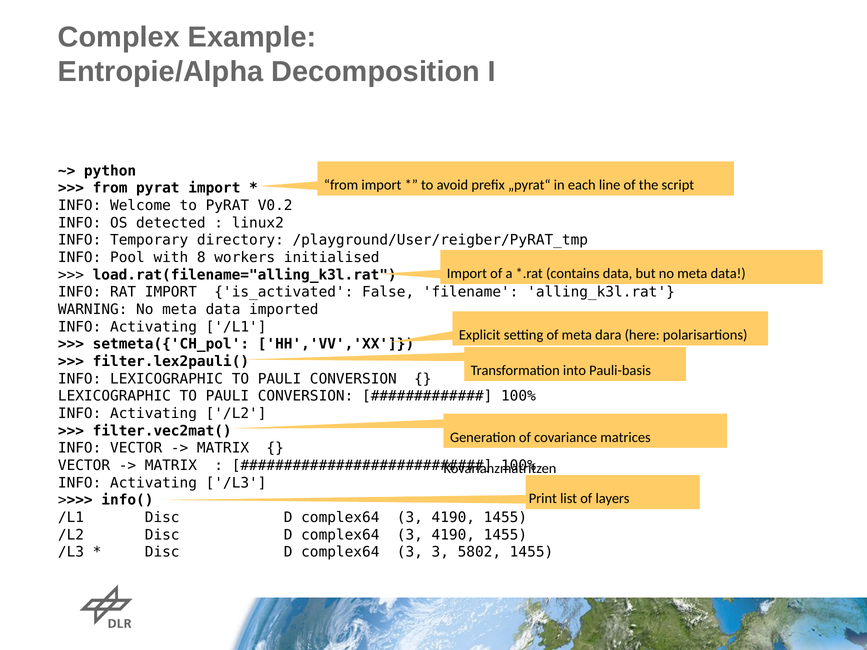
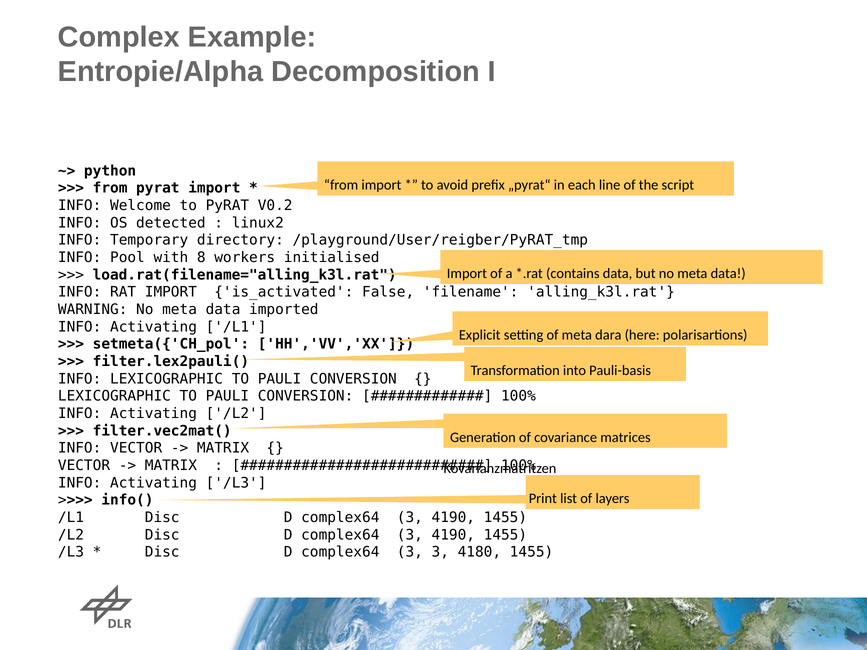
5802: 5802 -> 4180
